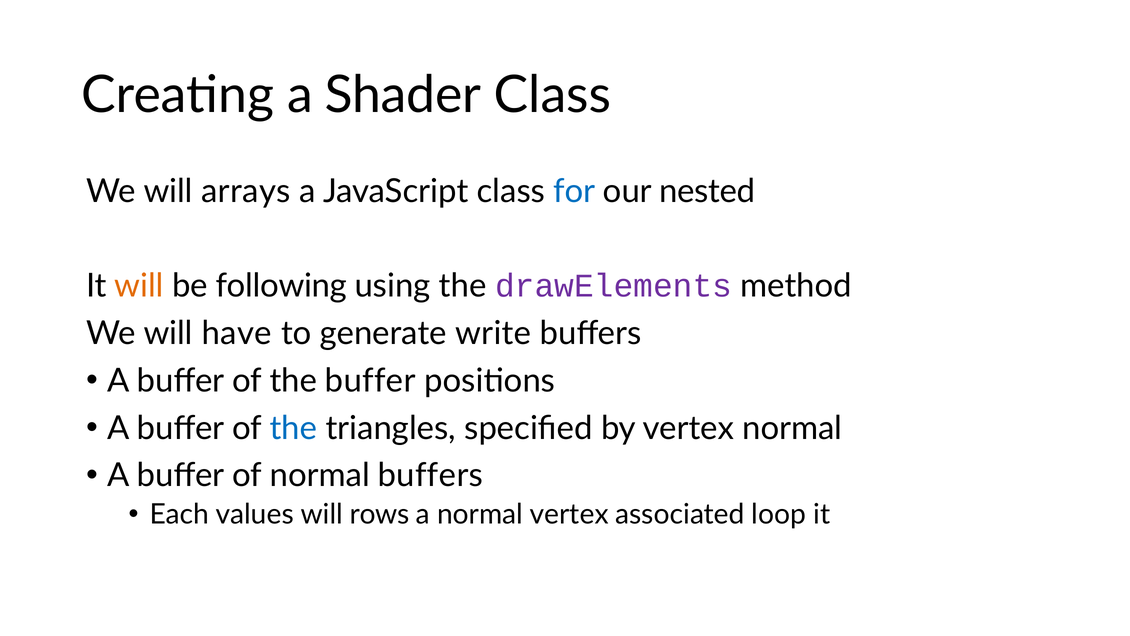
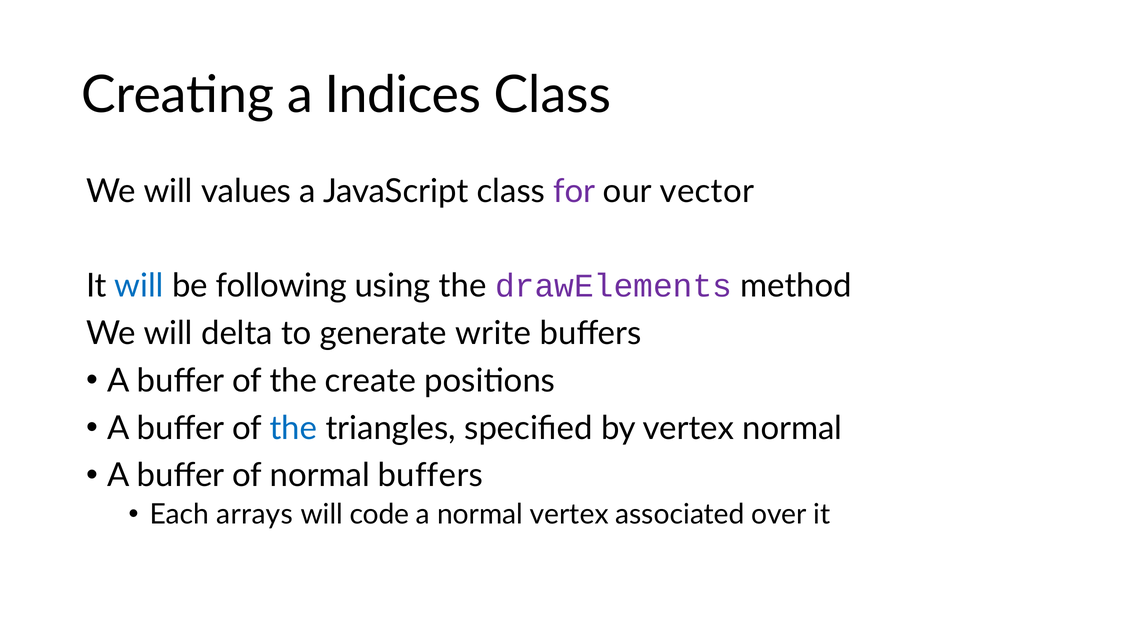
Shader: Shader -> Indices
arrays: arrays -> values
for colour: blue -> purple
nested: nested -> vector
will at (139, 286) colour: orange -> blue
have: have -> delta
the buffer: buffer -> create
values: values -> arrays
rows: rows -> code
loop: loop -> over
